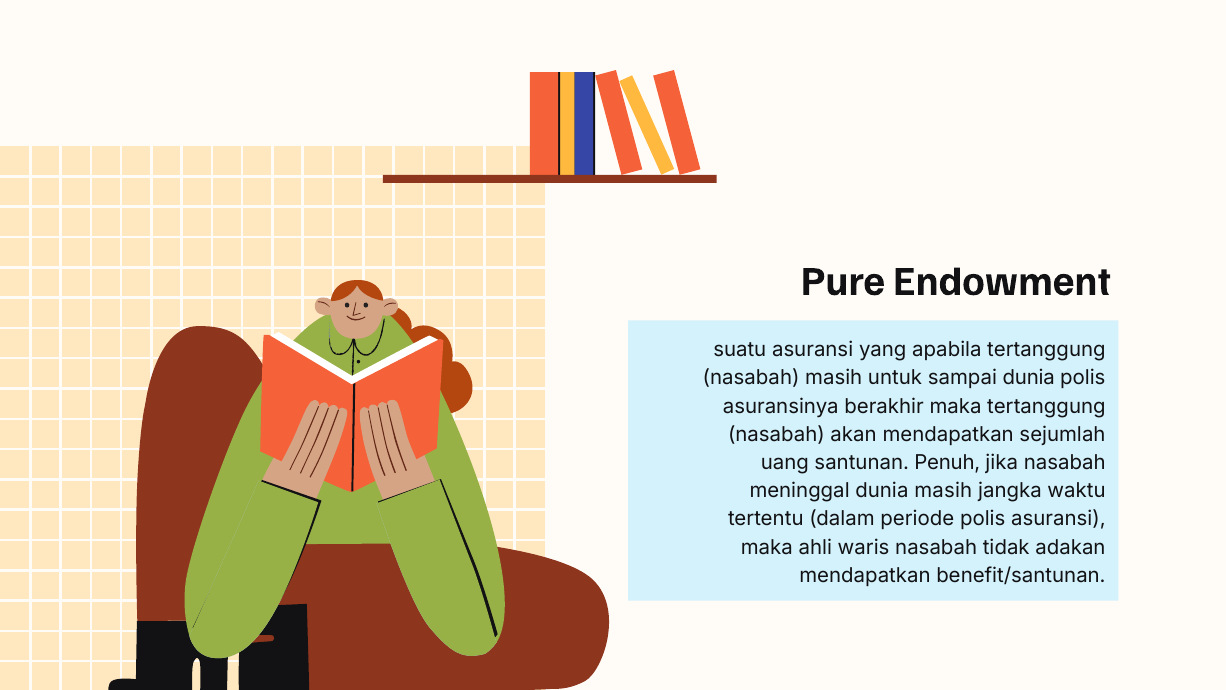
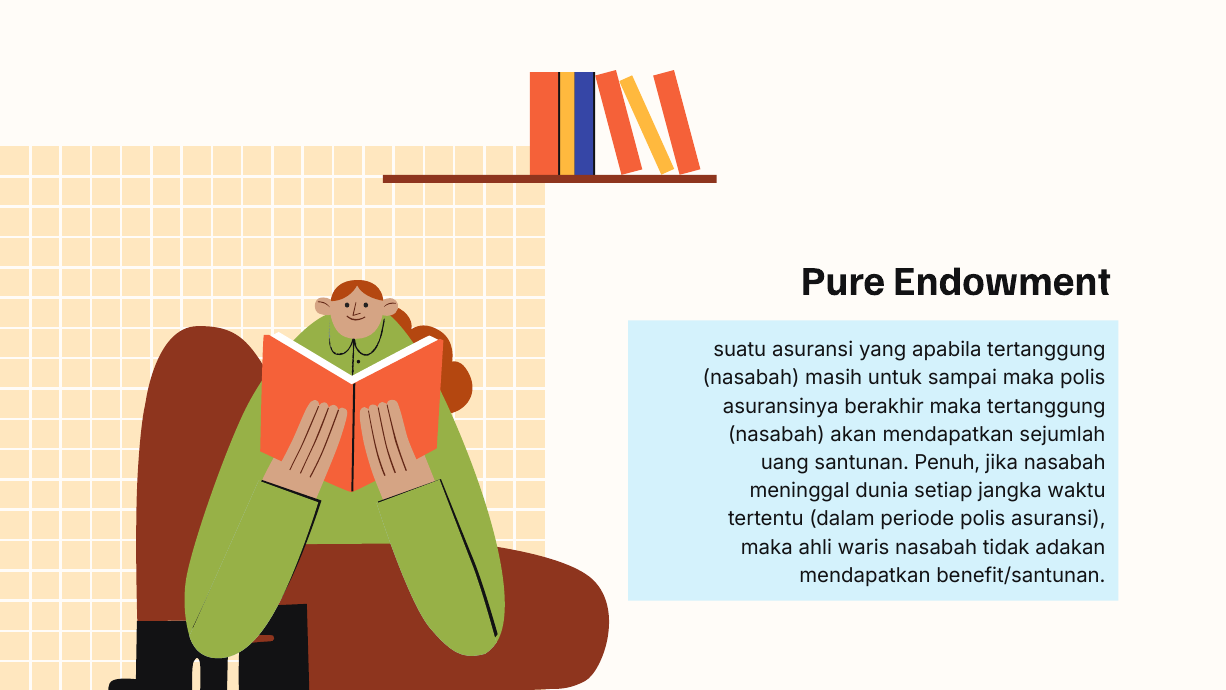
sampai dunia: dunia -> maka
dunia masih: masih -> setiap
